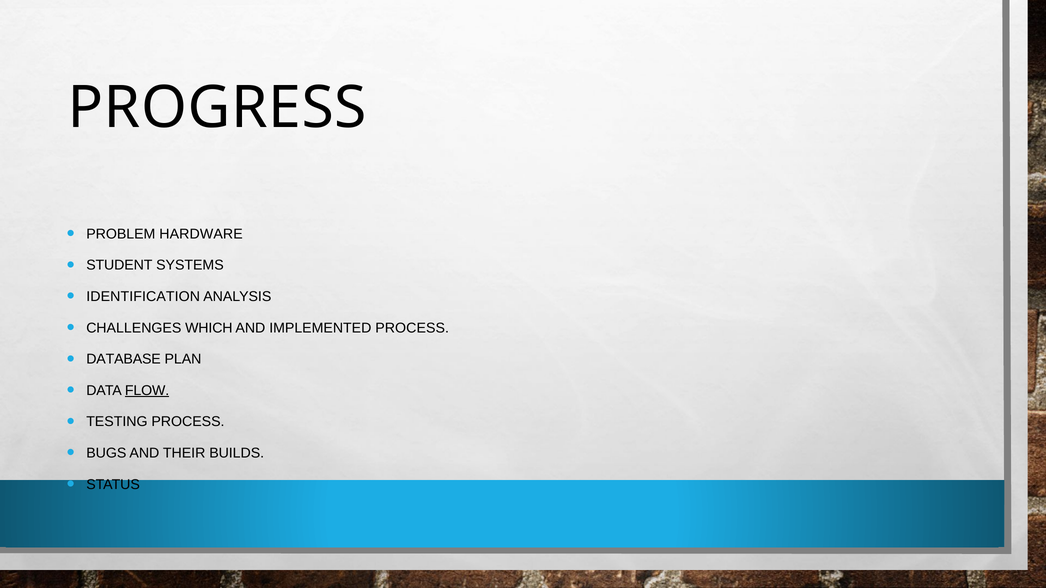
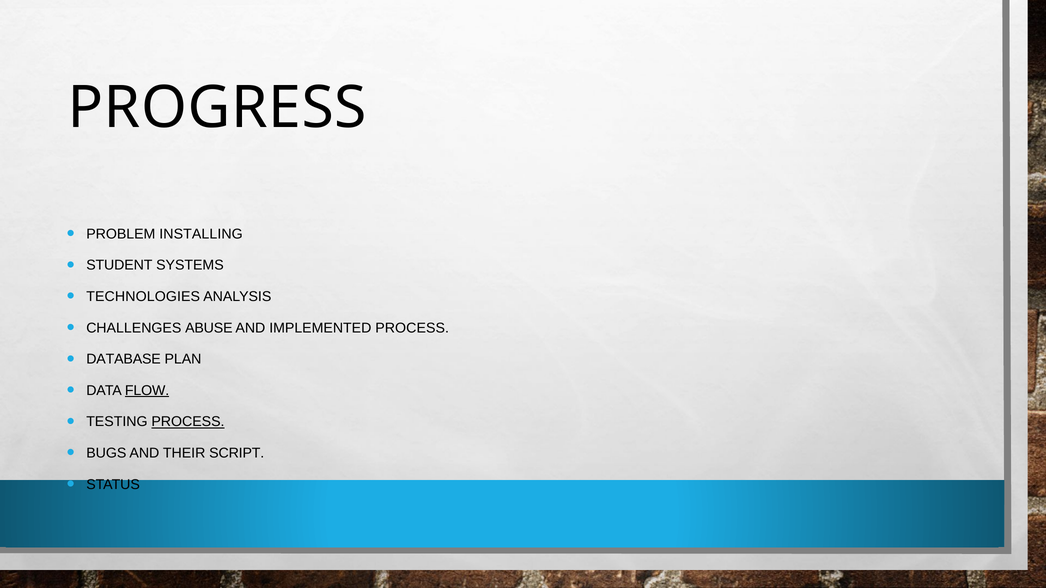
HARDWARE: HARDWARE -> INSTALLING
IDENTIFICATION: IDENTIFICATION -> TECHNOLOGIES
WHICH: WHICH -> ABUSE
PROCESS at (188, 422) underline: none -> present
BUILDS: BUILDS -> SCRIPT
